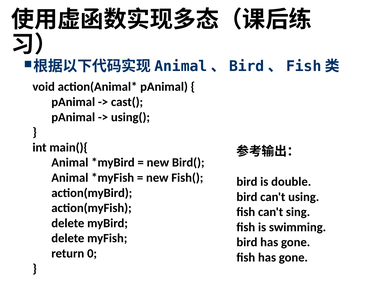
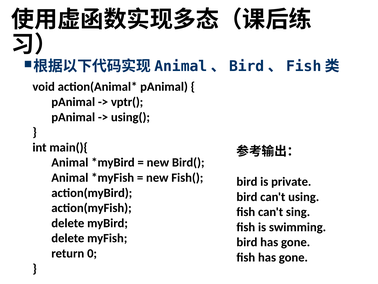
cast(: cast( -> vptr(
double: double -> private
